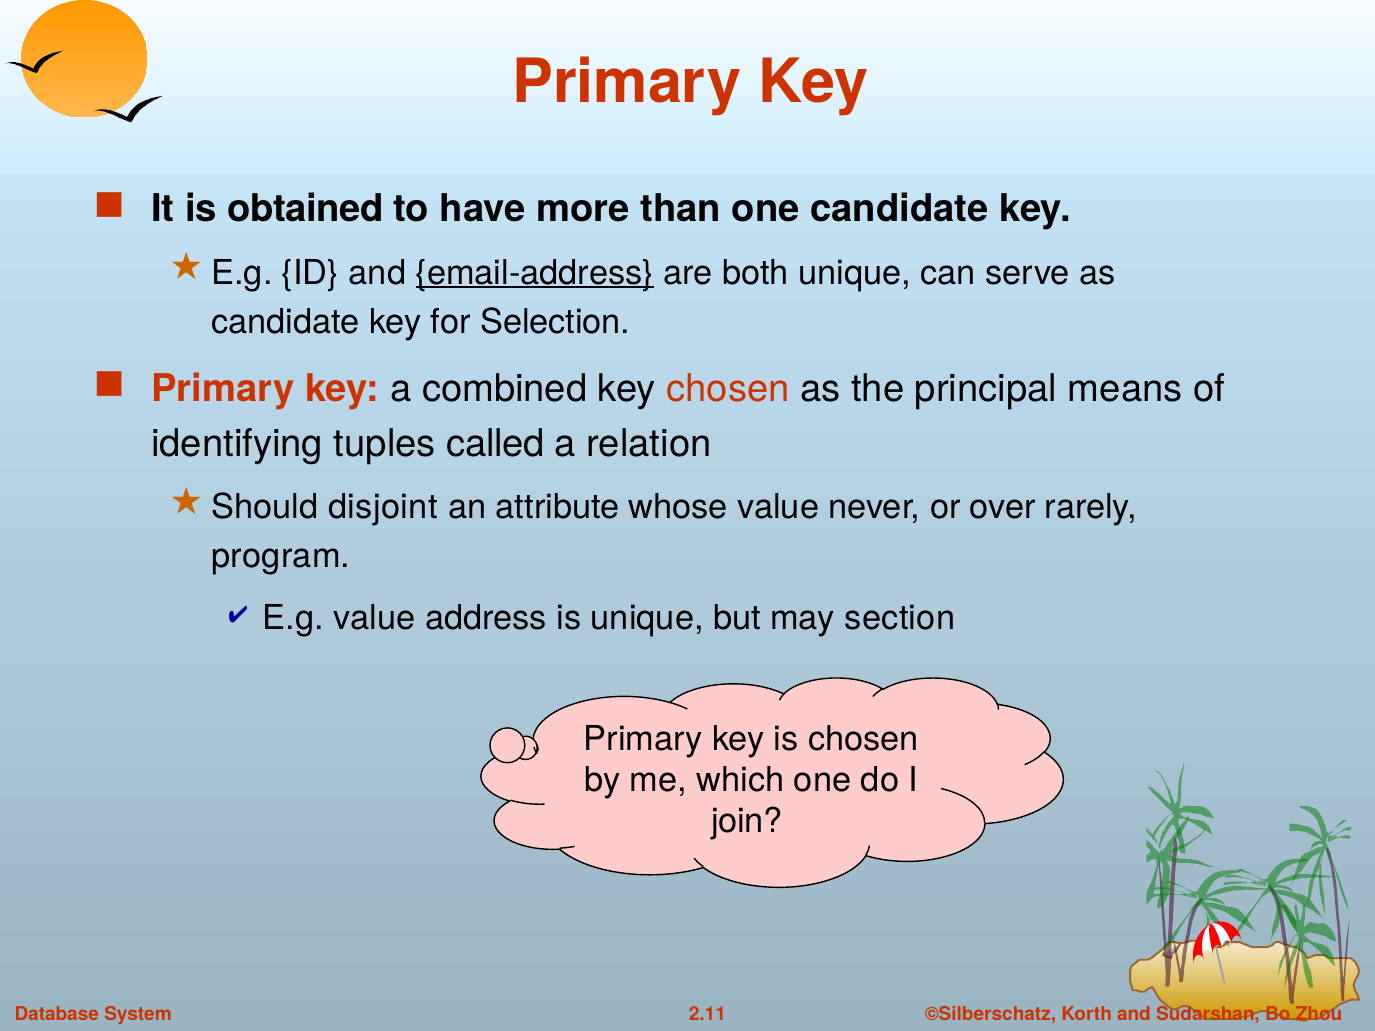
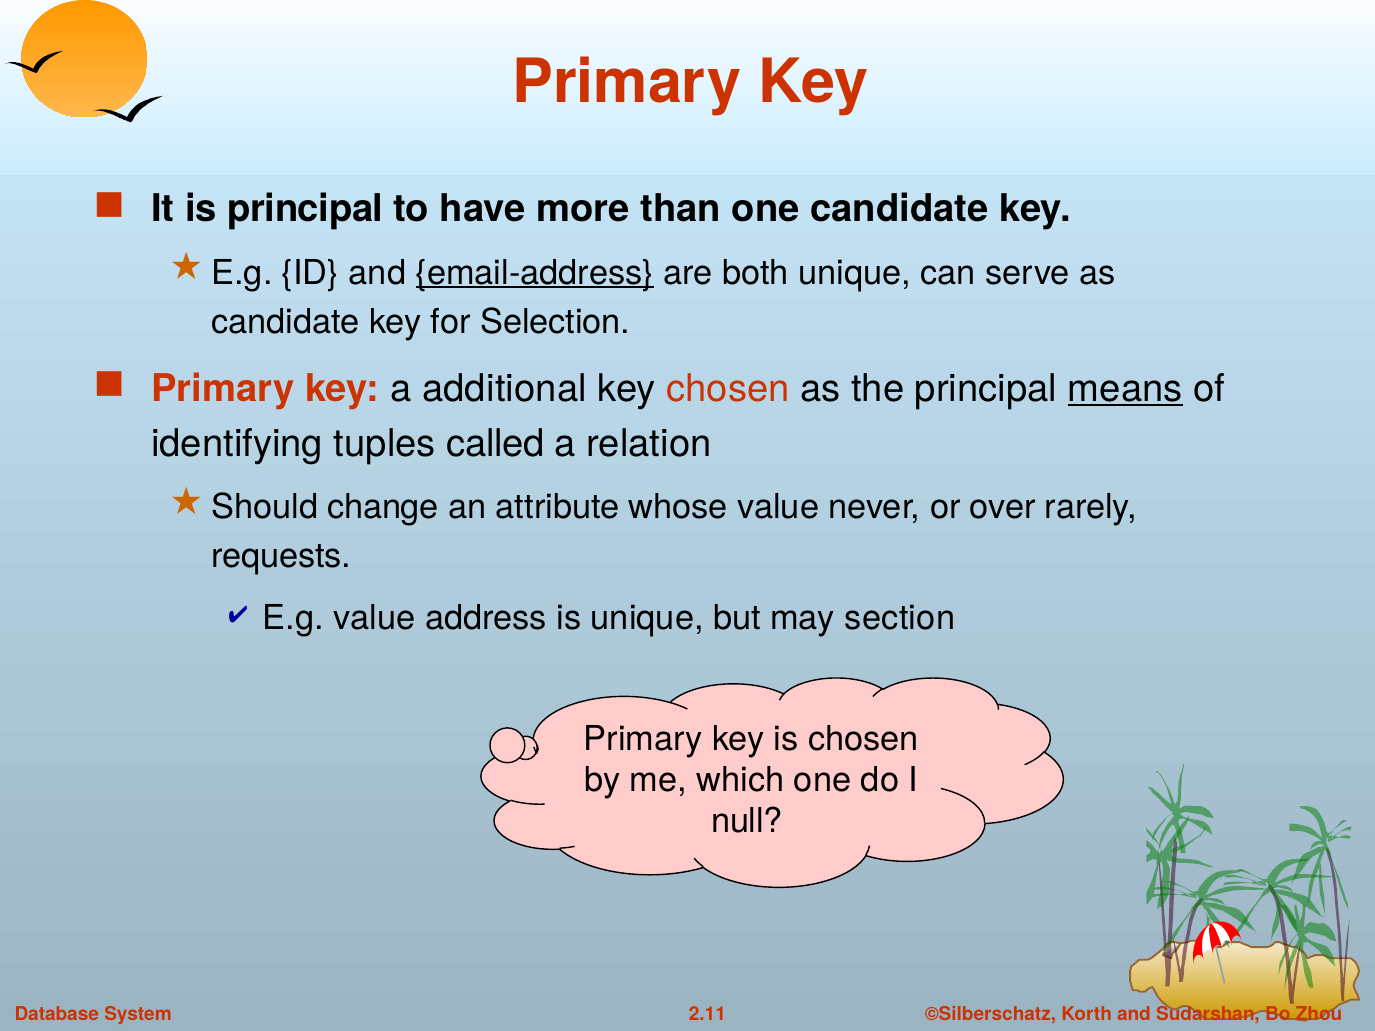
is obtained: obtained -> principal
combined: combined -> additional
means underline: none -> present
disjoint: disjoint -> change
program: program -> requests
join: join -> null
